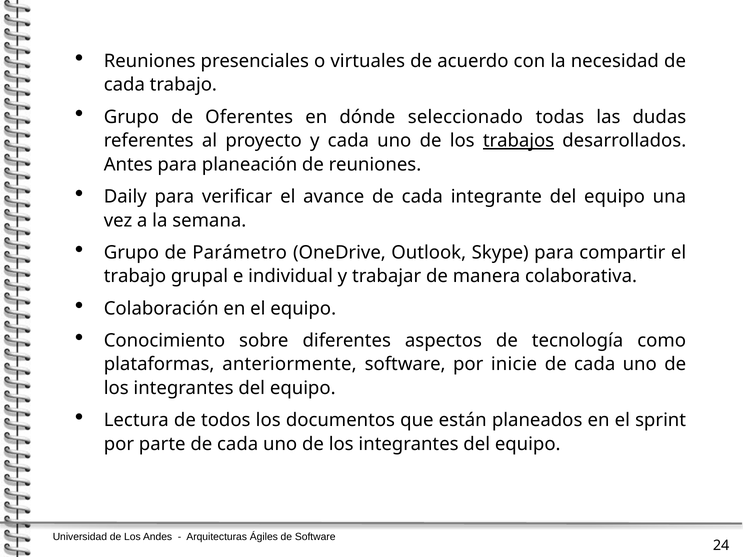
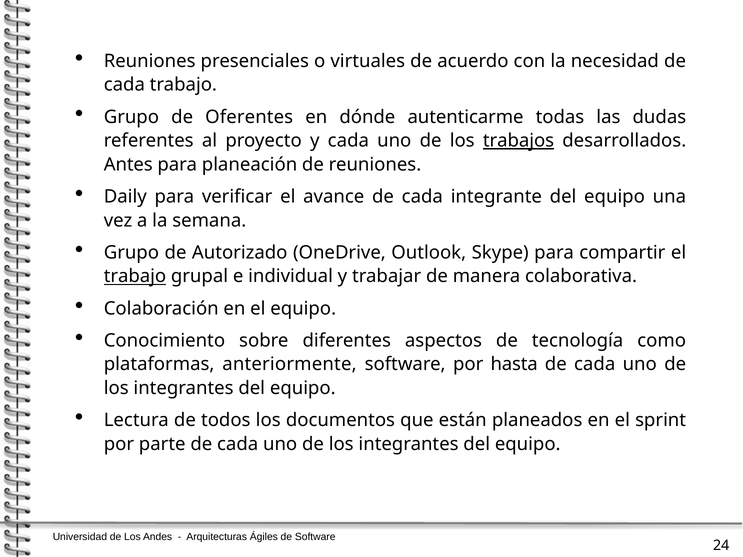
seleccionado: seleccionado -> autenticarme
Parámetro: Parámetro -> Autorizado
trabajo at (135, 276) underline: none -> present
inicie: inicie -> hasta
